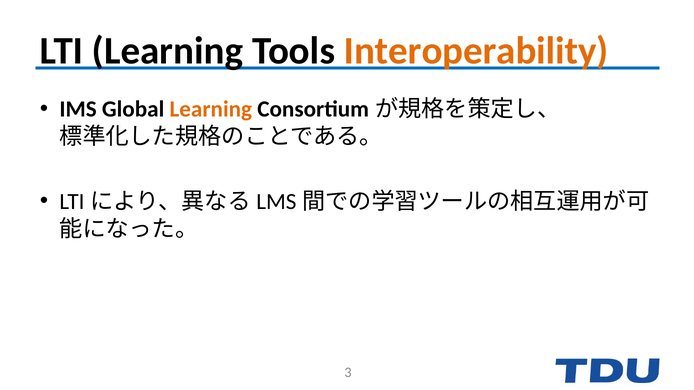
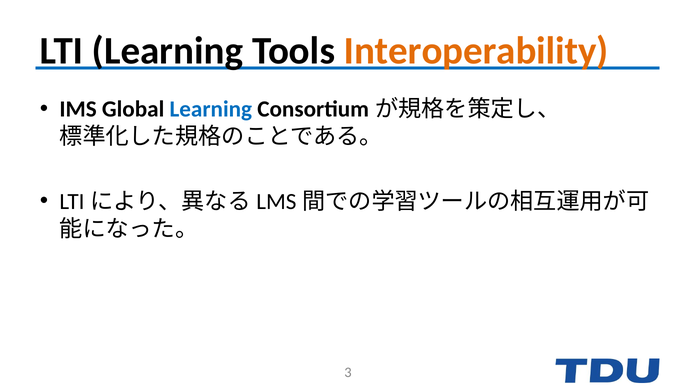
Learning at (211, 109) colour: orange -> blue
